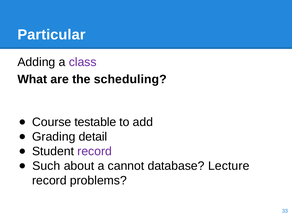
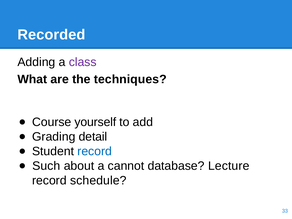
Particular: Particular -> Recorded
scheduling: scheduling -> techniques
testable: testable -> yourself
record at (95, 151) colour: purple -> blue
problems: problems -> schedule
